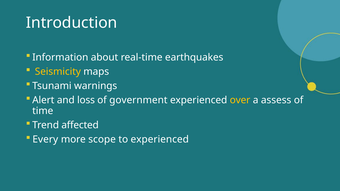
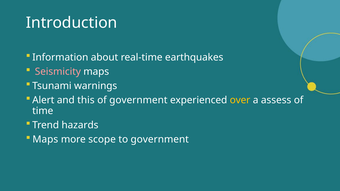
Seismicity colour: yellow -> pink
loss: loss -> this
affected: affected -> hazards
Every at (45, 139): Every -> Maps
to experienced: experienced -> government
